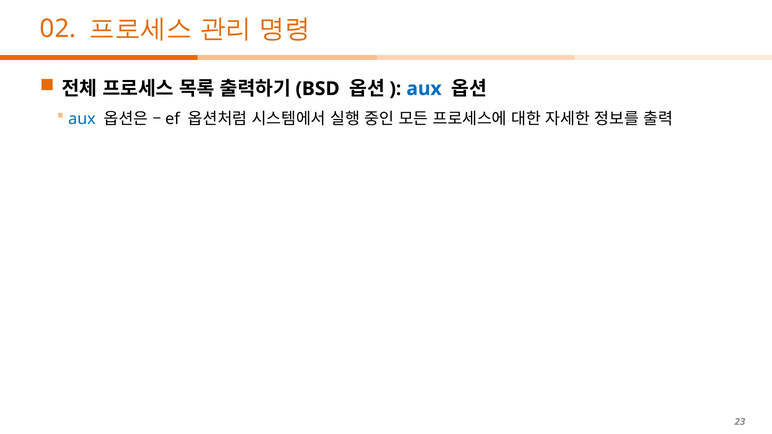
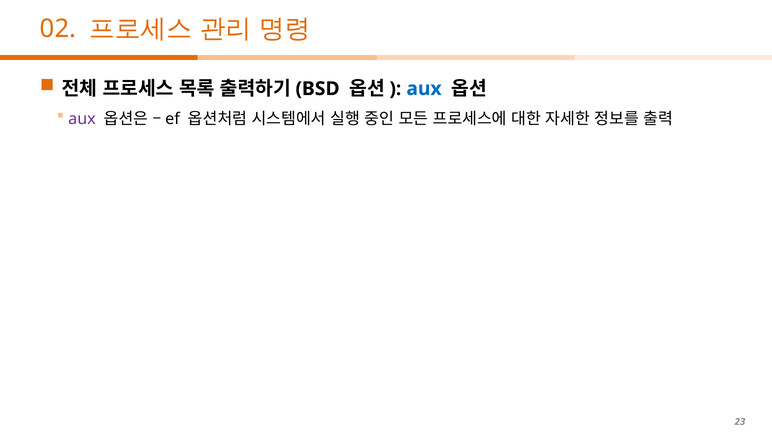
aux at (82, 119) colour: blue -> purple
